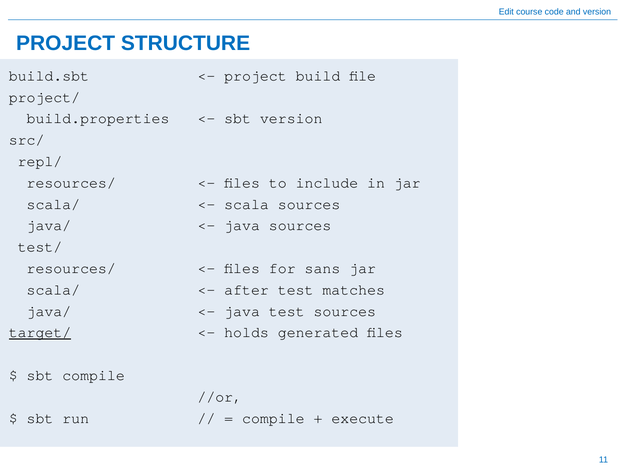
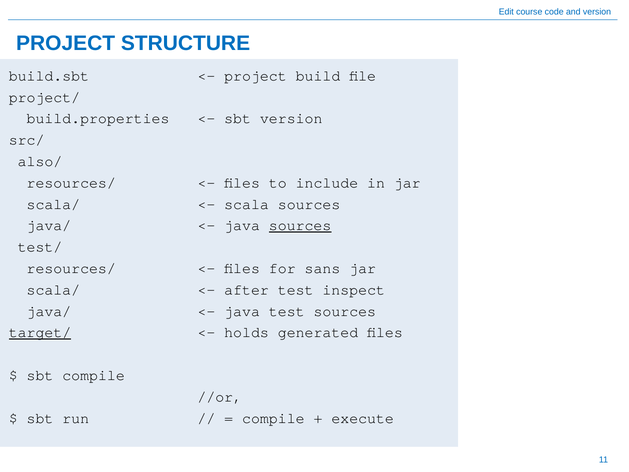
repl/: repl/ -> also/
sources at (300, 225) underline: none -> present
matches: matches -> inspect
